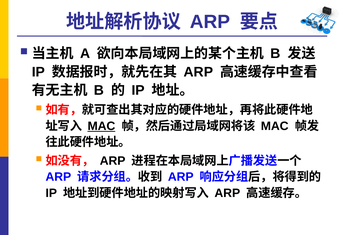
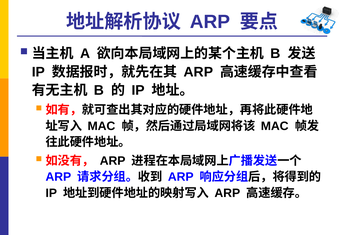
MAC at (101, 126) underline: present -> none
